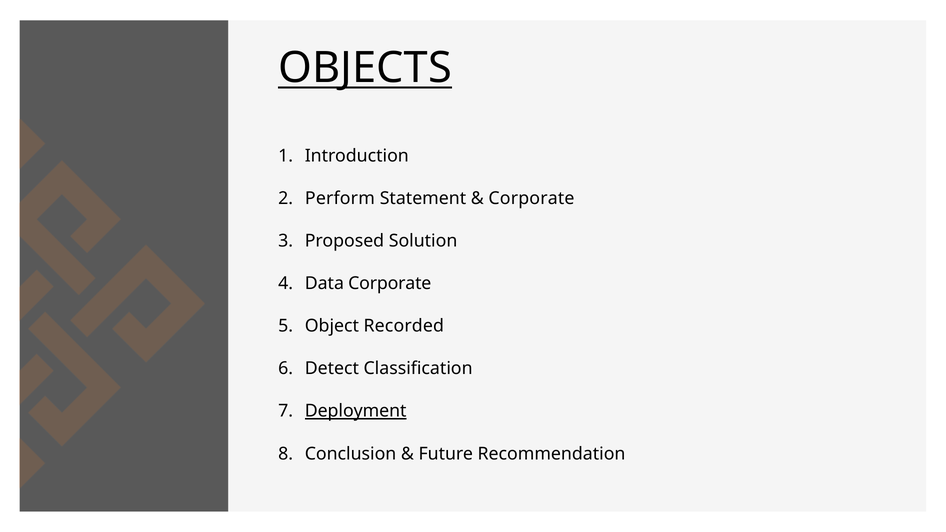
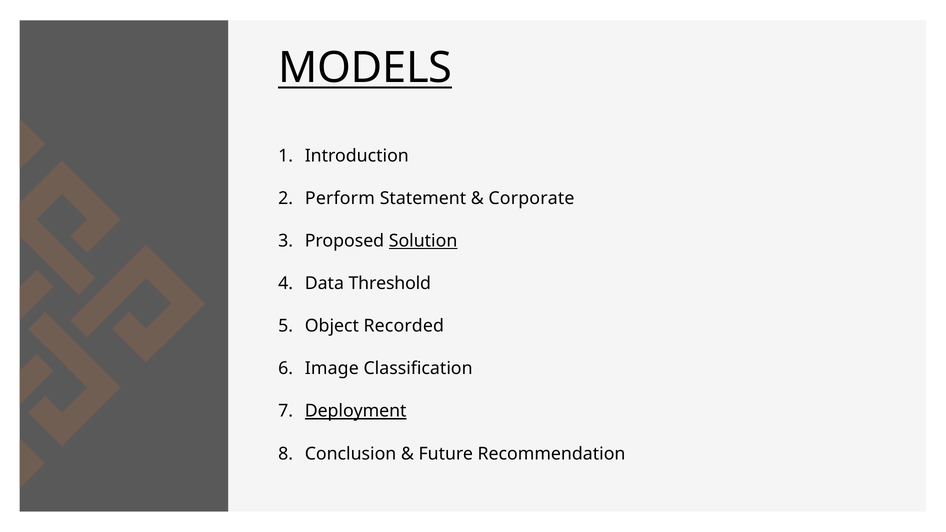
OBJECTS: OBJECTS -> MODELS
Solution underline: none -> present
Data Corporate: Corporate -> Threshold
Detect: Detect -> Image
